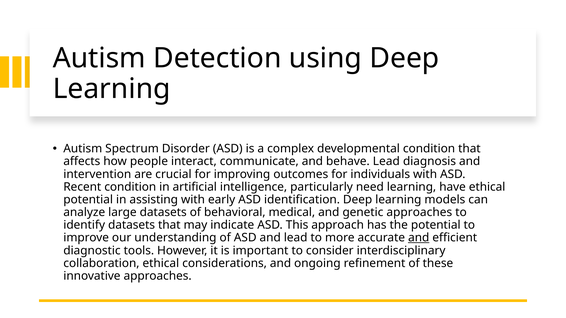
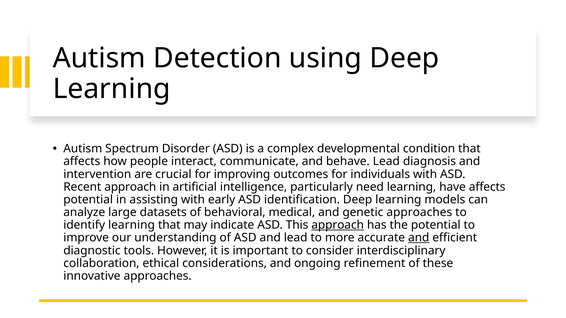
Recent condition: condition -> approach
have ethical: ethical -> affects
identify datasets: datasets -> learning
approach at (338, 225) underline: none -> present
